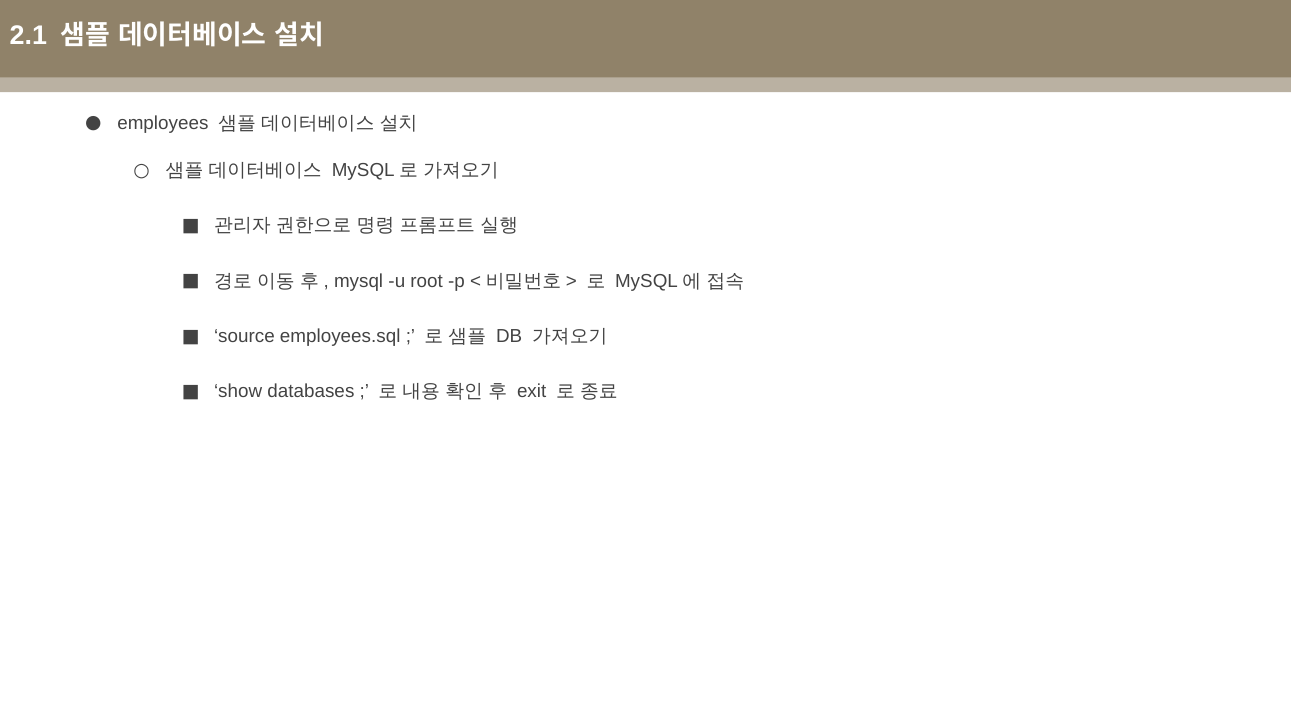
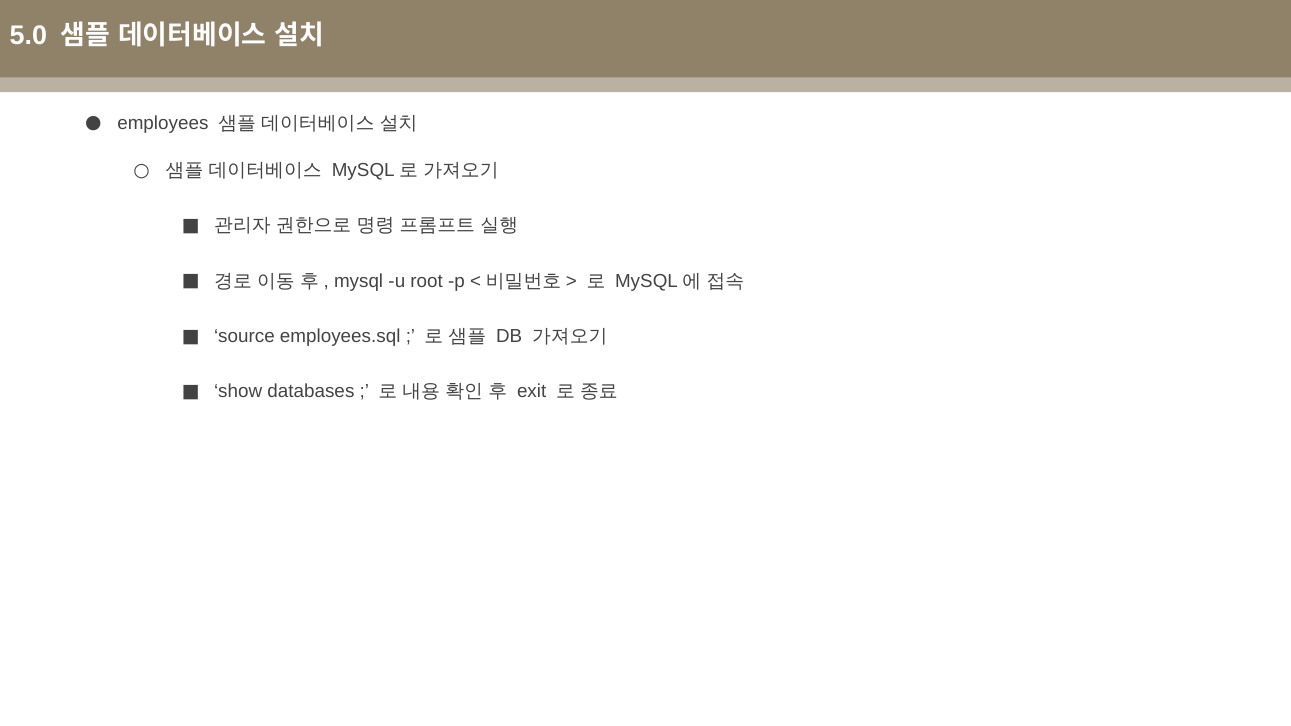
2.1: 2.1 -> 5.0
